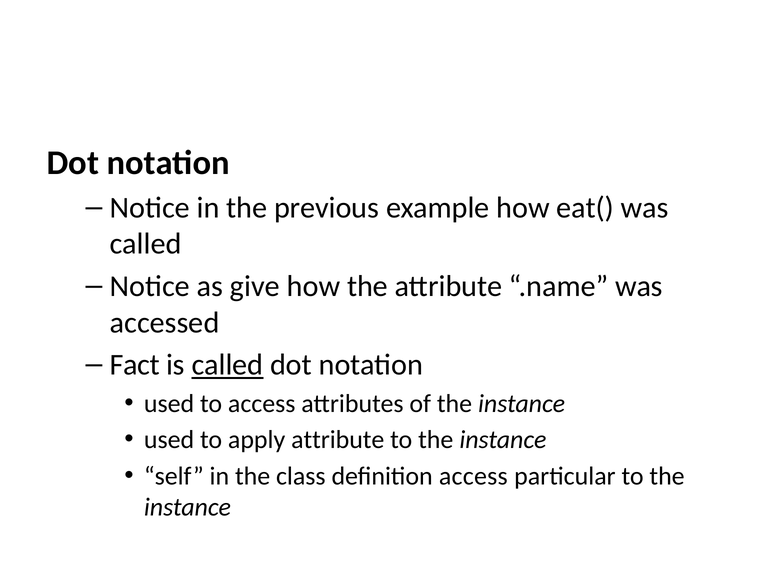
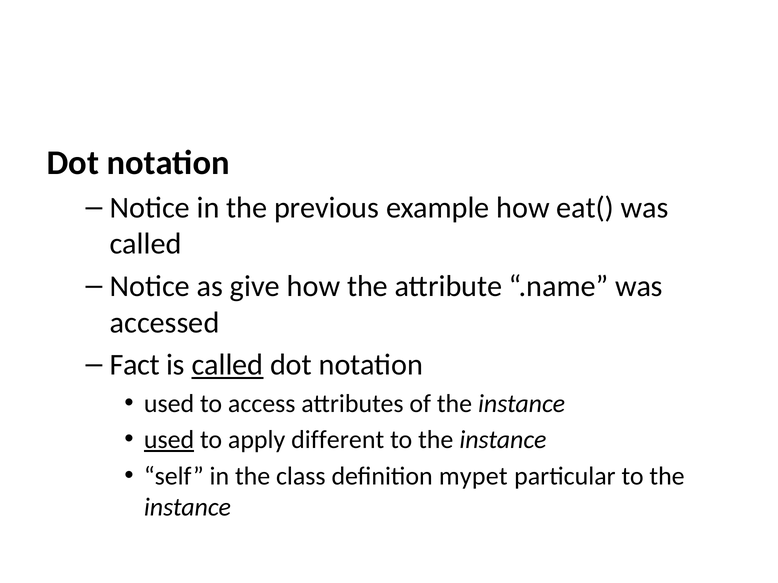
used at (169, 440) underline: none -> present
apply attribute: attribute -> different
definition access: access -> mypet
